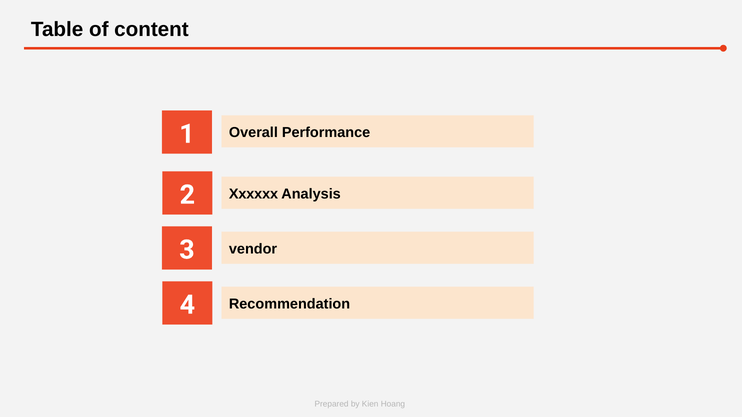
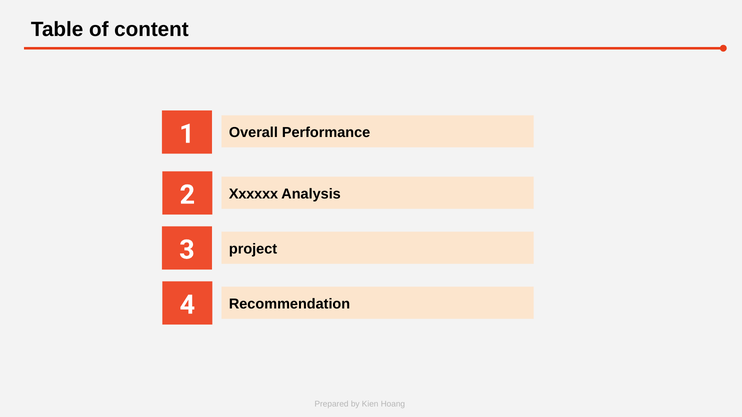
vendor: vendor -> project
